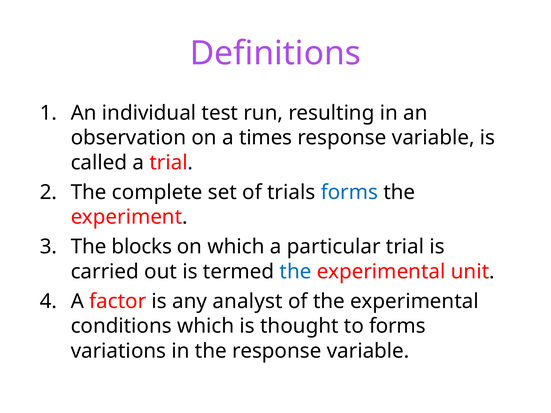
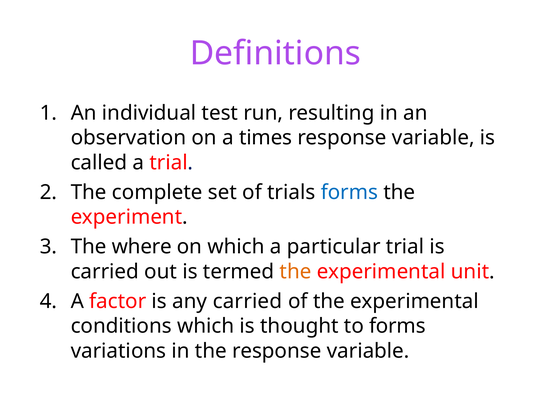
blocks: blocks -> where
the at (296, 272) colour: blue -> orange
any analyst: analyst -> carried
